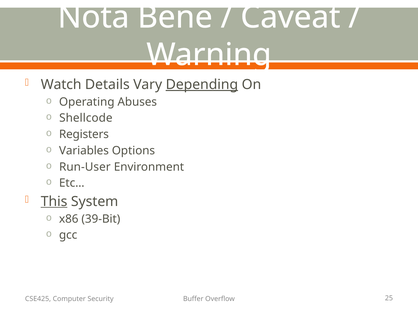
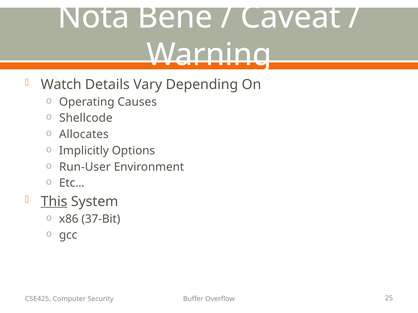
Depending underline: present -> none
Abuses: Abuses -> Causes
Registers: Registers -> Allocates
Variables: Variables -> Implicitly
39-Bit: 39-Bit -> 37-Bit
